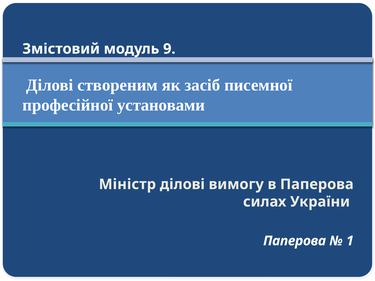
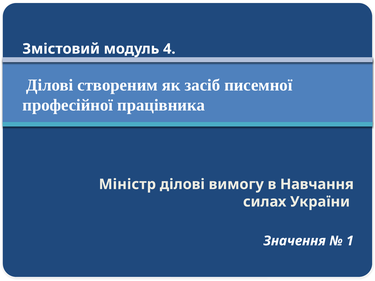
9: 9 -> 4
установами: установами -> працівника
в Паперова: Паперова -> Навчання
Паперова at (295, 241): Паперова -> Значення
